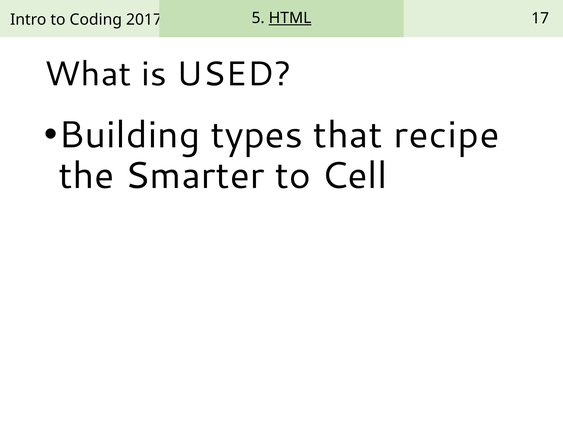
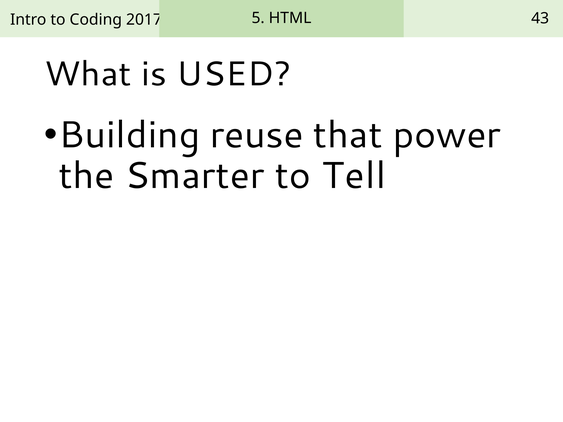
HTML underline: present -> none
17: 17 -> 43
types: types -> reuse
recipe: recipe -> power
Cell: Cell -> Tell
